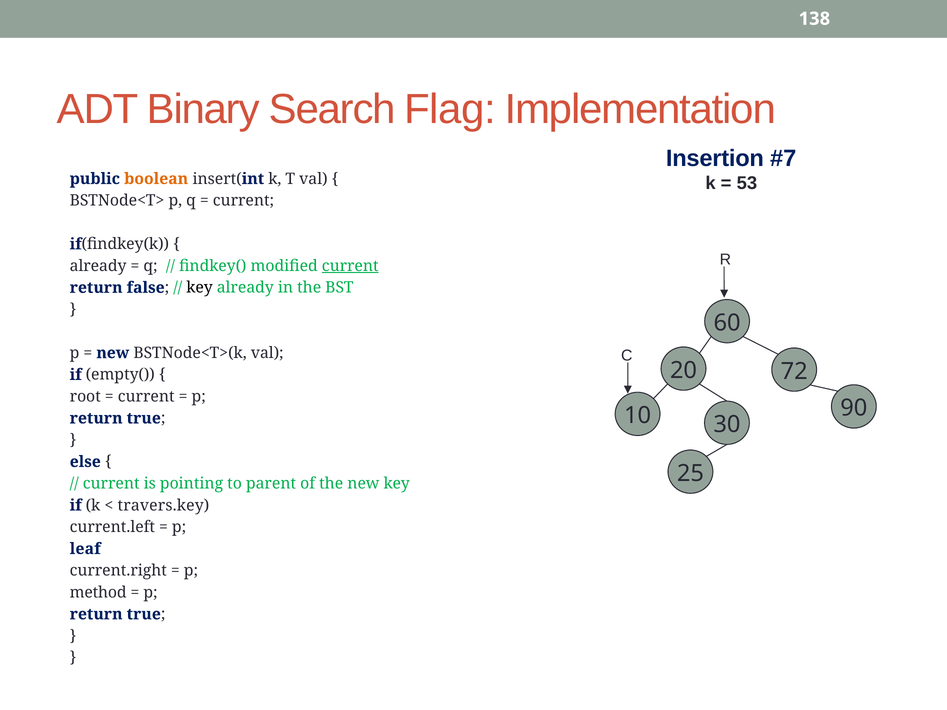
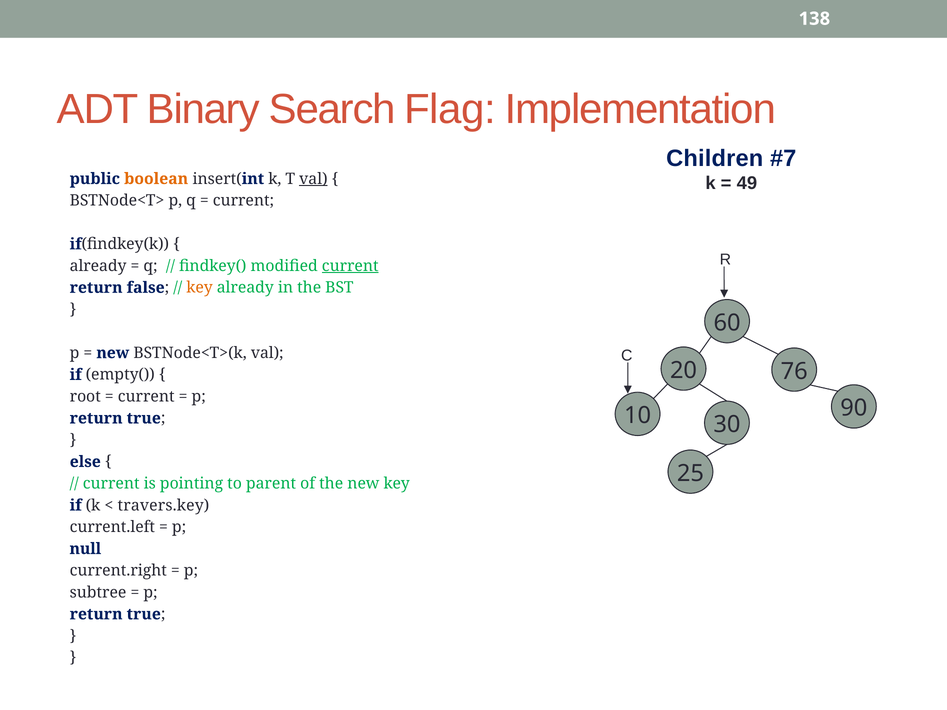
Insertion: Insertion -> Children
val at (313, 179) underline: none -> present
53: 53 -> 49
key at (200, 288) colour: black -> orange
72: 72 -> 76
leaf: leaf -> null
method: method -> subtree
